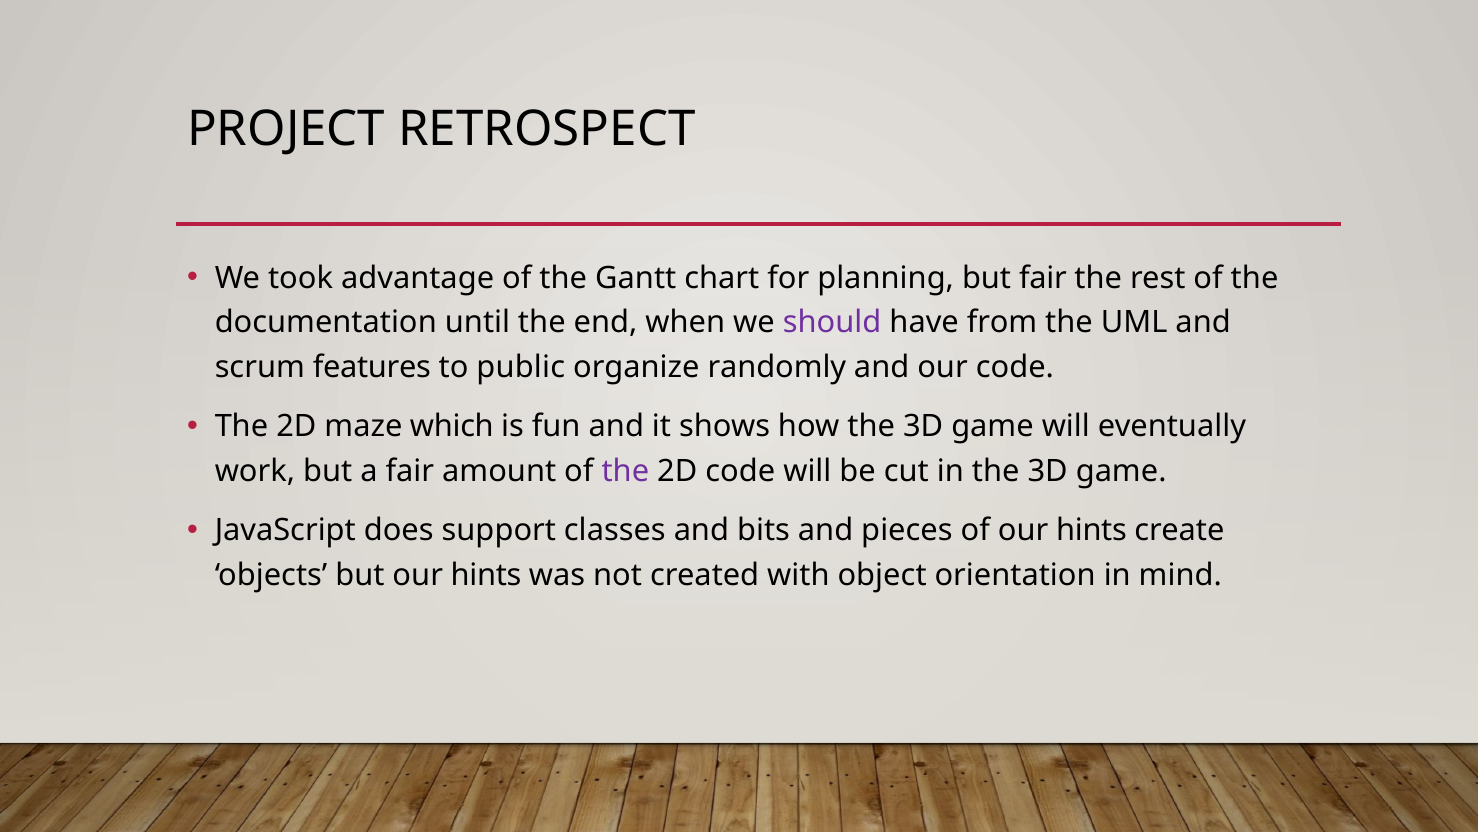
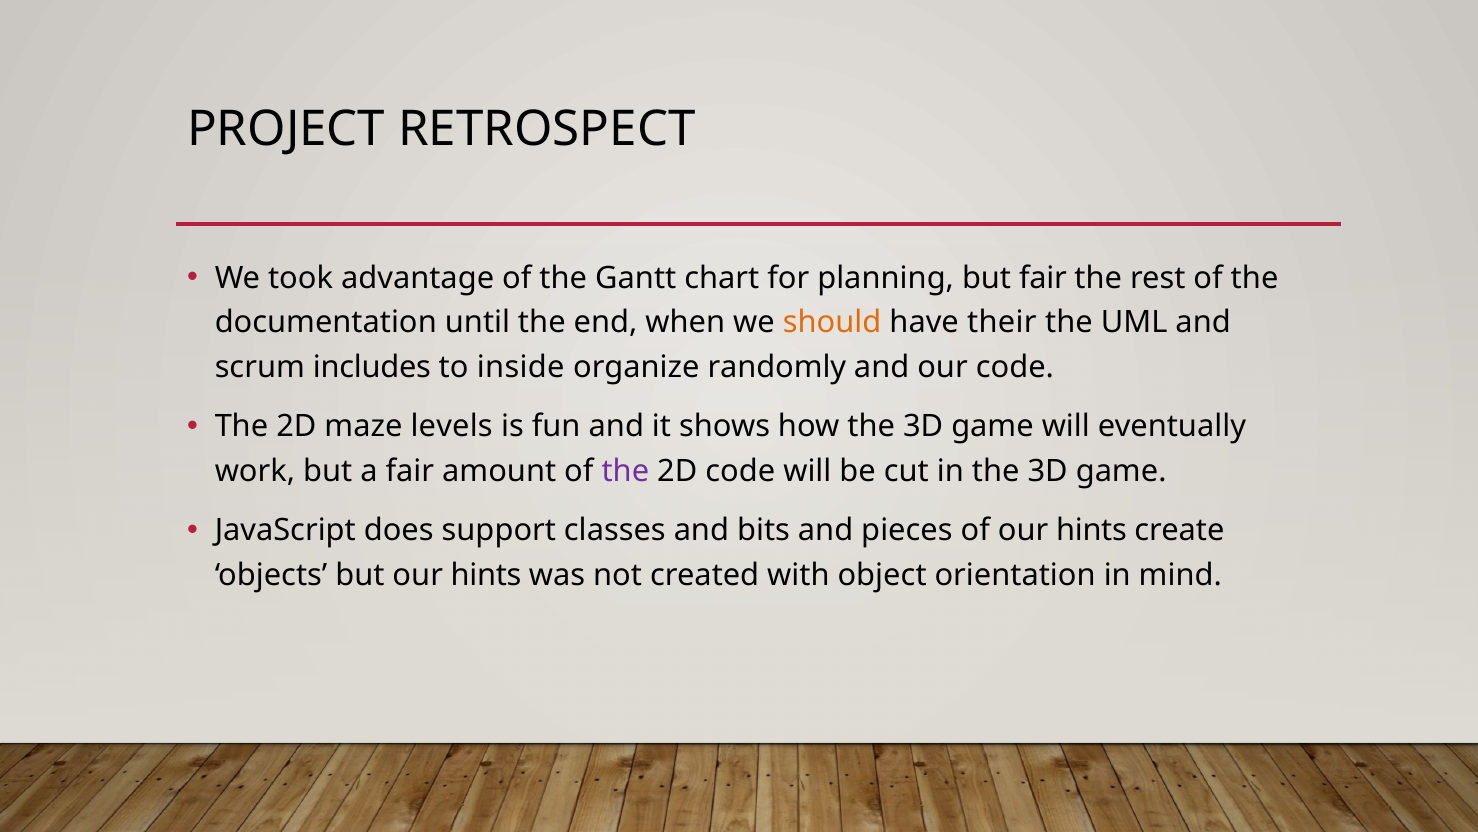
should colour: purple -> orange
from: from -> their
features: features -> includes
public: public -> inside
which: which -> levels
